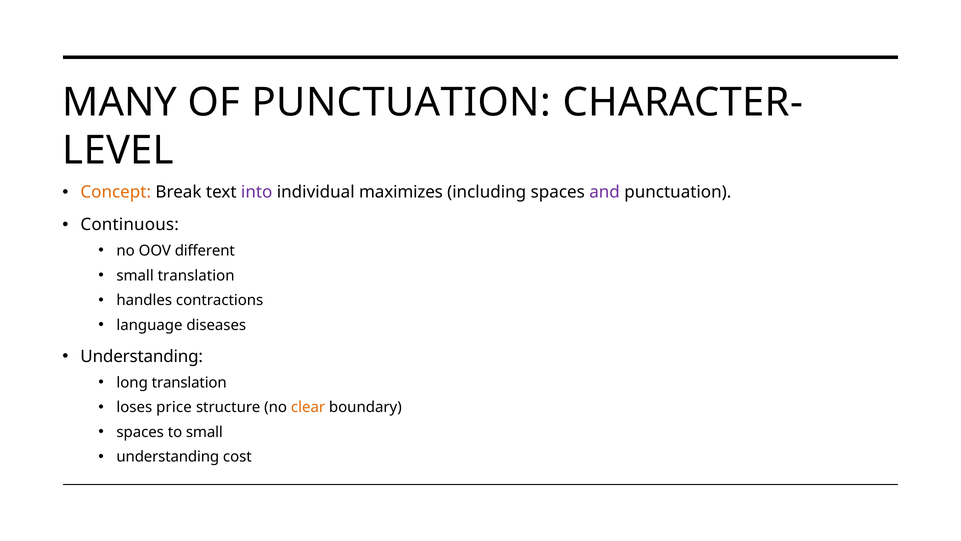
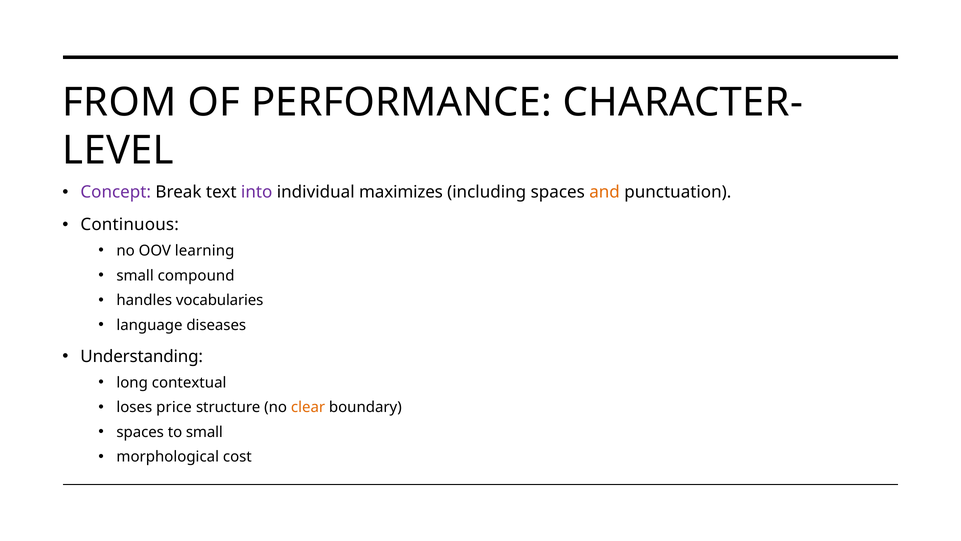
MANY: MANY -> FROM
OF PUNCTUATION: PUNCTUATION -> PERFORMANCE
Concept colour: orange -> purple
and colour: purple -> orange
different: different -> learning
small translation: translation -> compound
contractions: contractions -> vocabularies
long translation: translation -> contextual
understanding at (168, 457): understanding -> morphological
